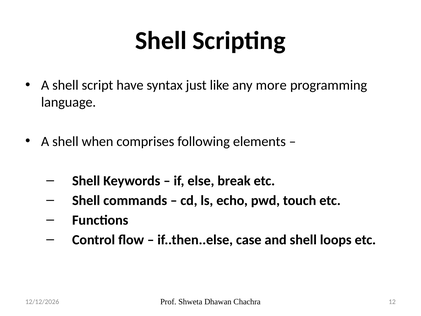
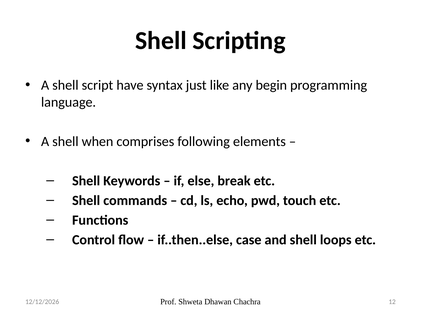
more: more -> begin
